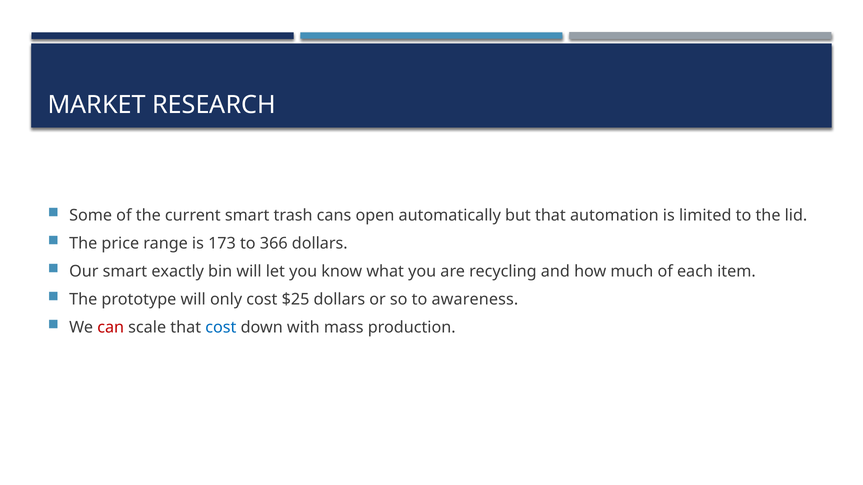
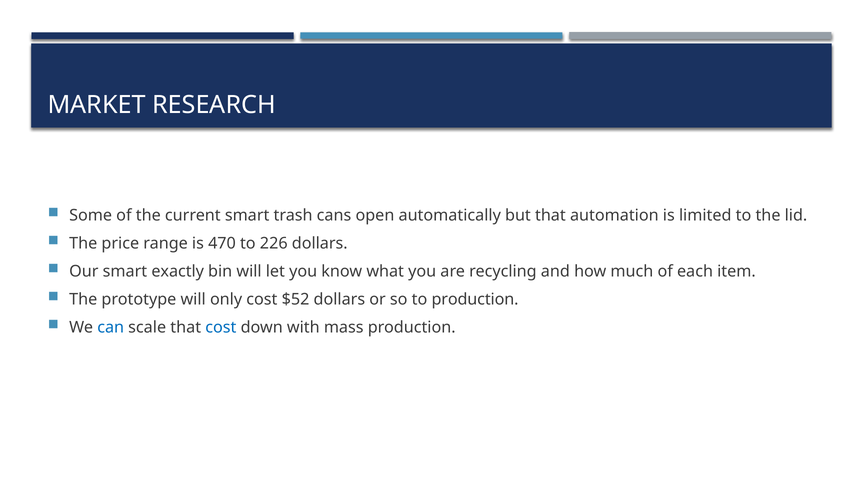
173: 173 -> 470
366: 366 -> 226
$25: $25 -> $52
to awareness: awareness -> production
can colour: red -> blue
